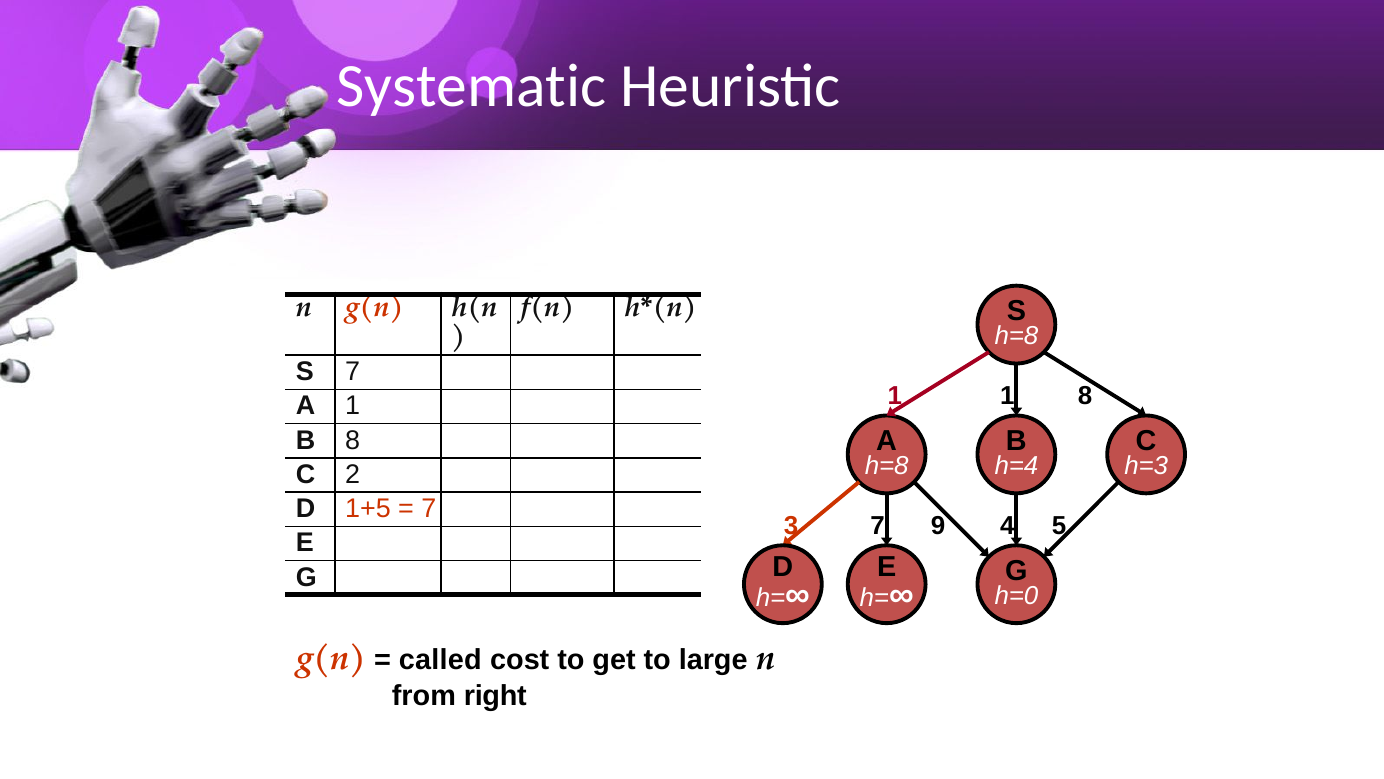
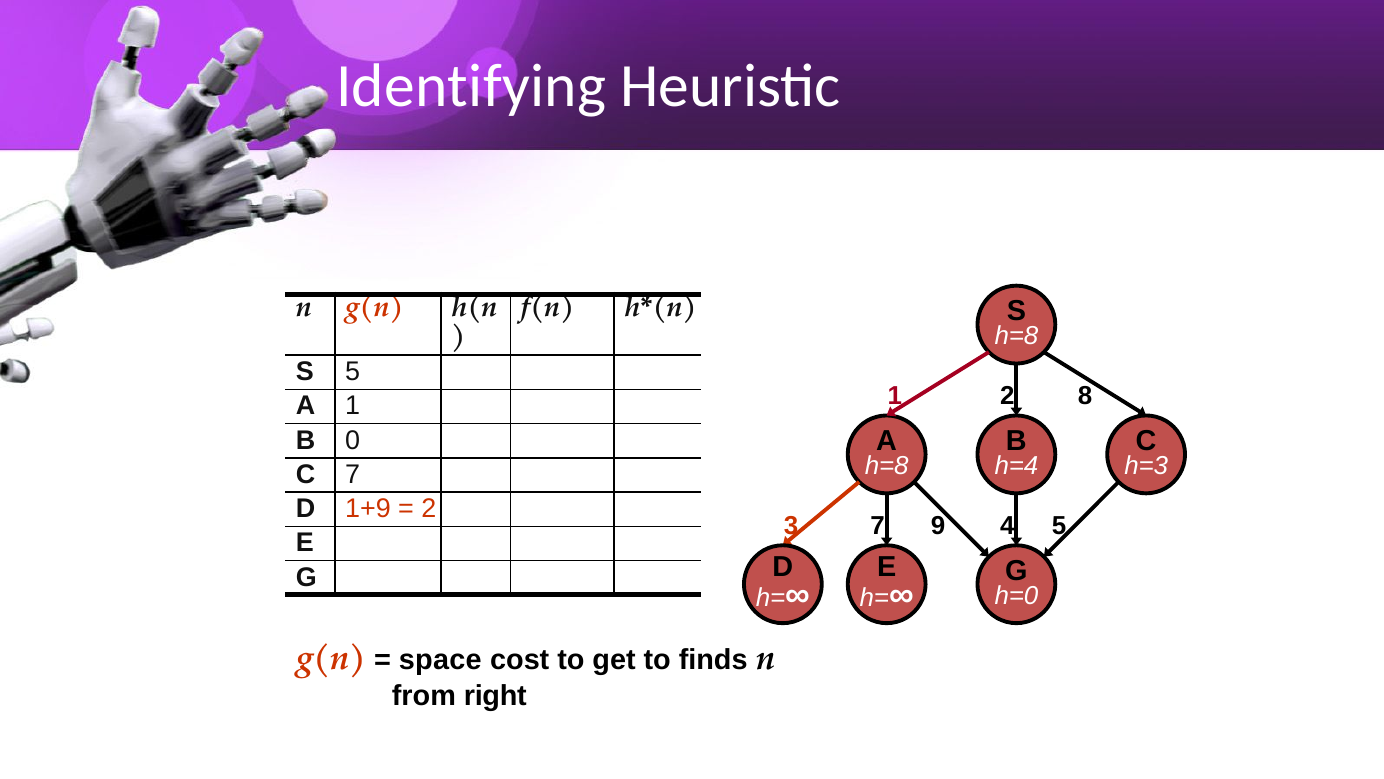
Systematic: Systematic -> Identifying
S 7: 7 -> 5
1 1: 1 -> 2
B 8: 8 -> 0
C 2: 2 -> 7
1+5: 1+5 -> 1+9
7 at (429, 508): 7 -> 2
called: called -> space
large: large -> finds
